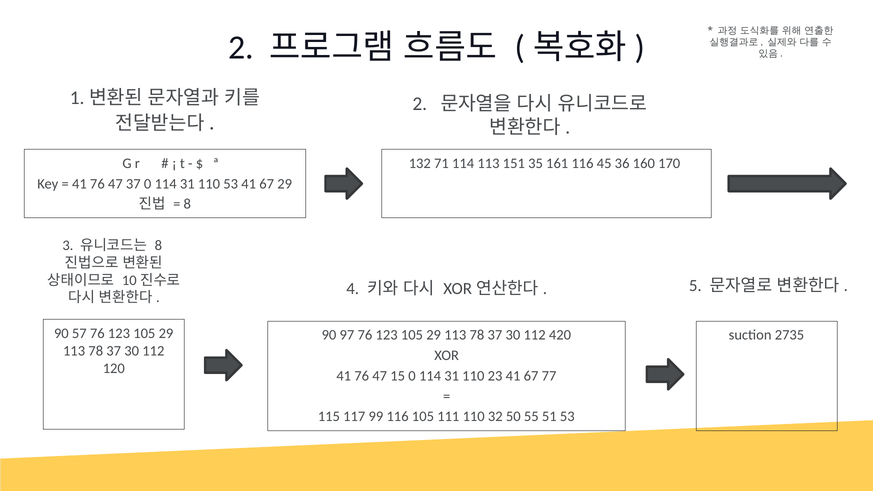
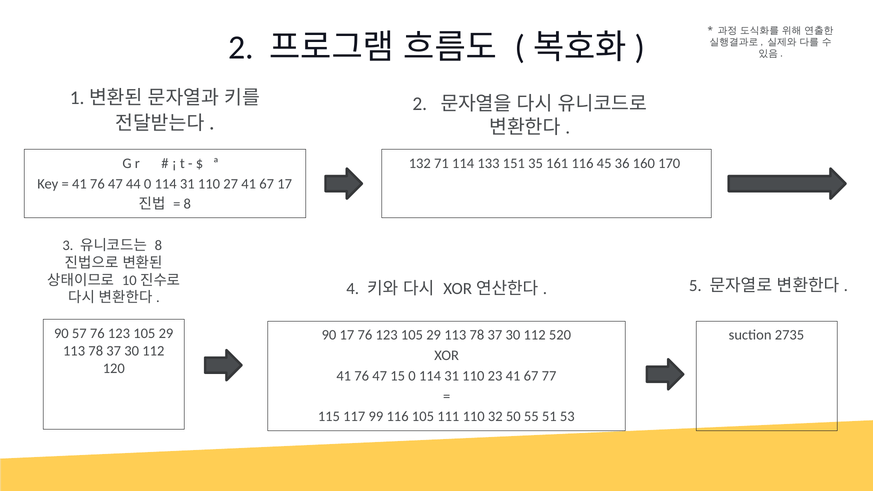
114 113: 113 -> 133
47 37: 37 -> 44
110 53: 53 -> 27
67 29: 29 -> 17
90 97: 97 -> 17
420: 420 -> 520
